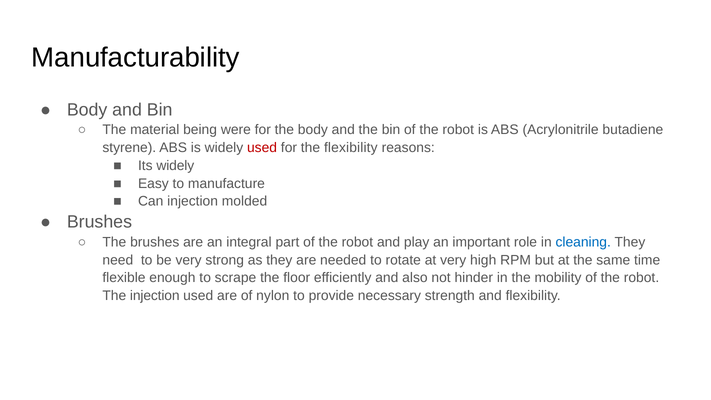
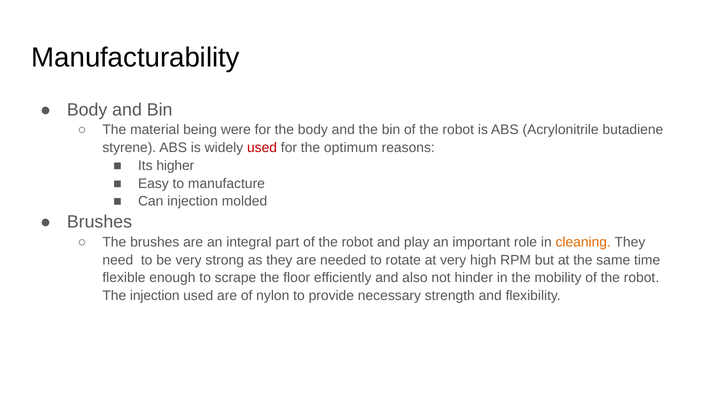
the flexibility: flexibility -> optimum
Its widely: widely -> higher
cleaning colour: blue -> orange
